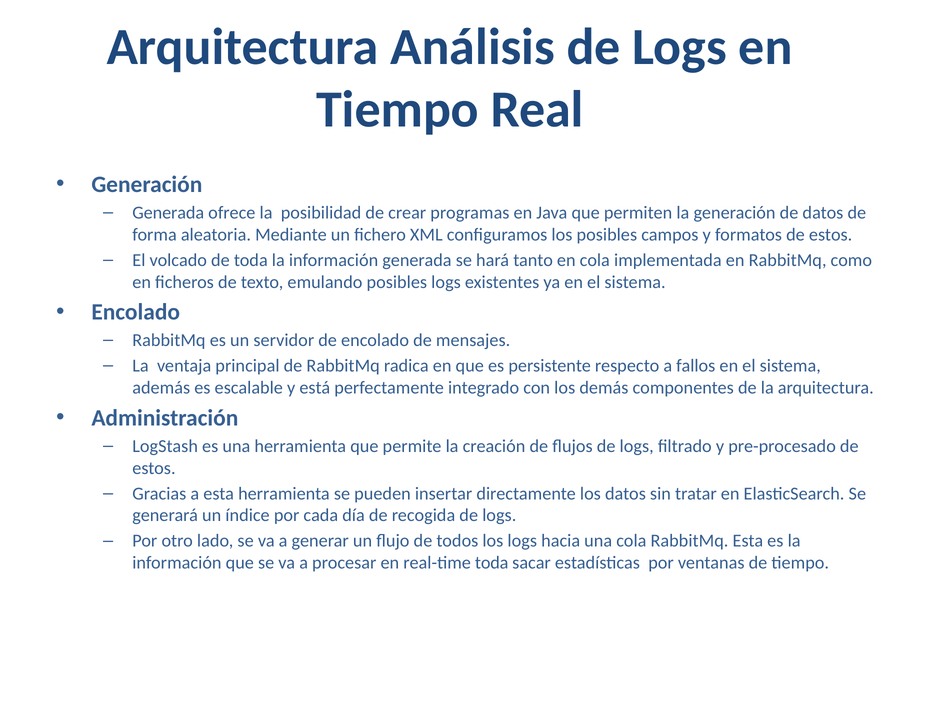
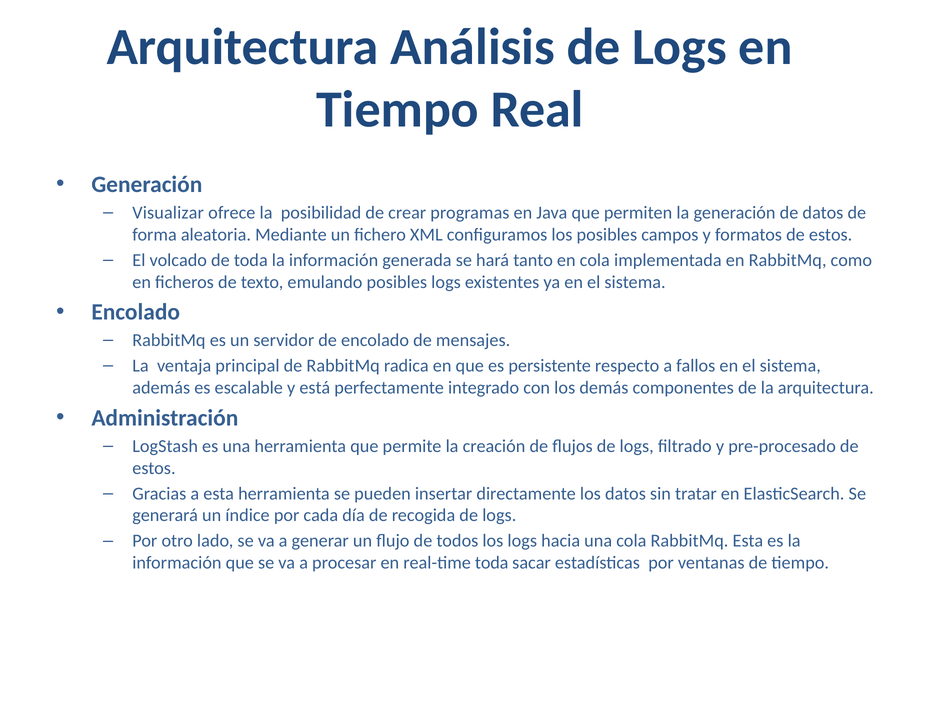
Generada at (168, 213): Generada -> Visualizar
